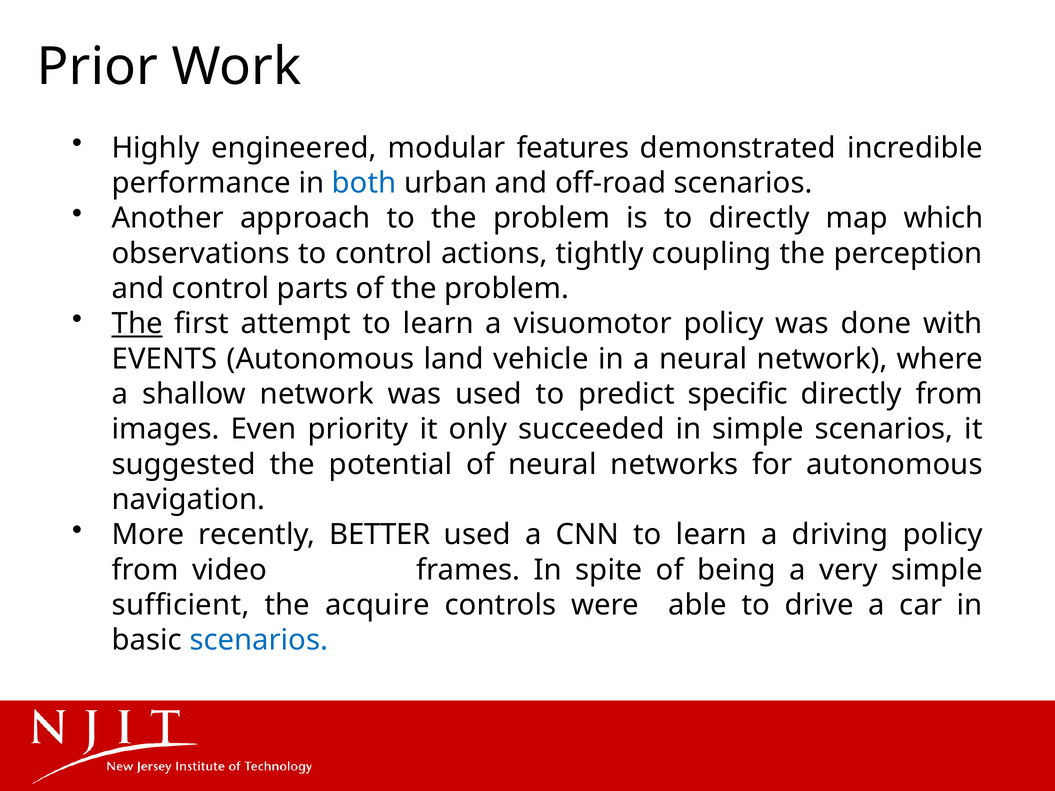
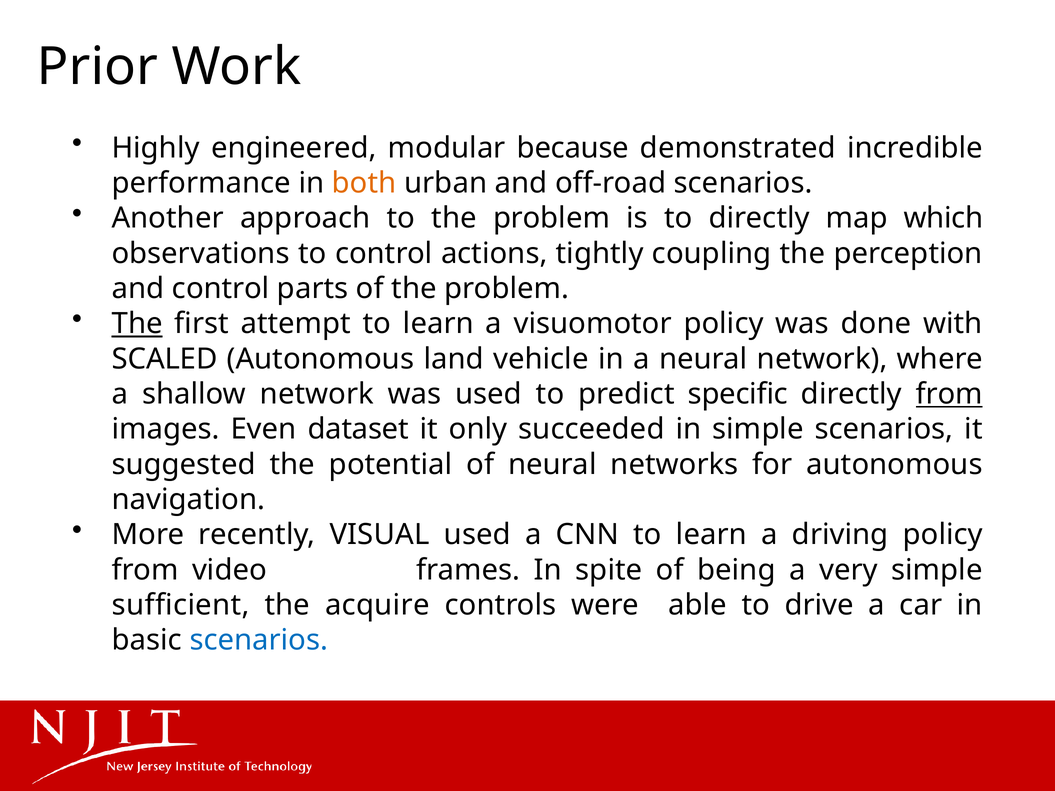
features: features -> because
both colour: blue -> orange
EVENTS: EVENTS -> SCALED
from at (949, 394) underline: none -> present
priority: priority -> dataset
BETTER: BETTER -> VISUAL
